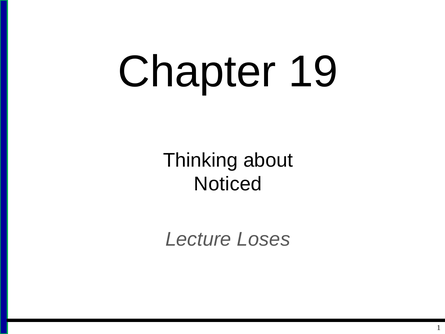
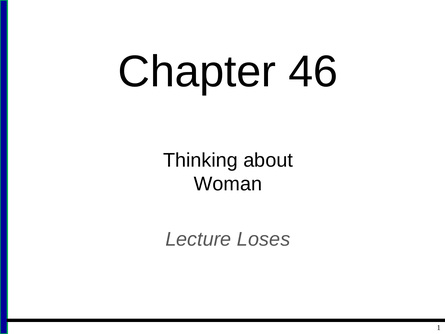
19: 19 -> 46
Noticed: Noticed -> Woman
